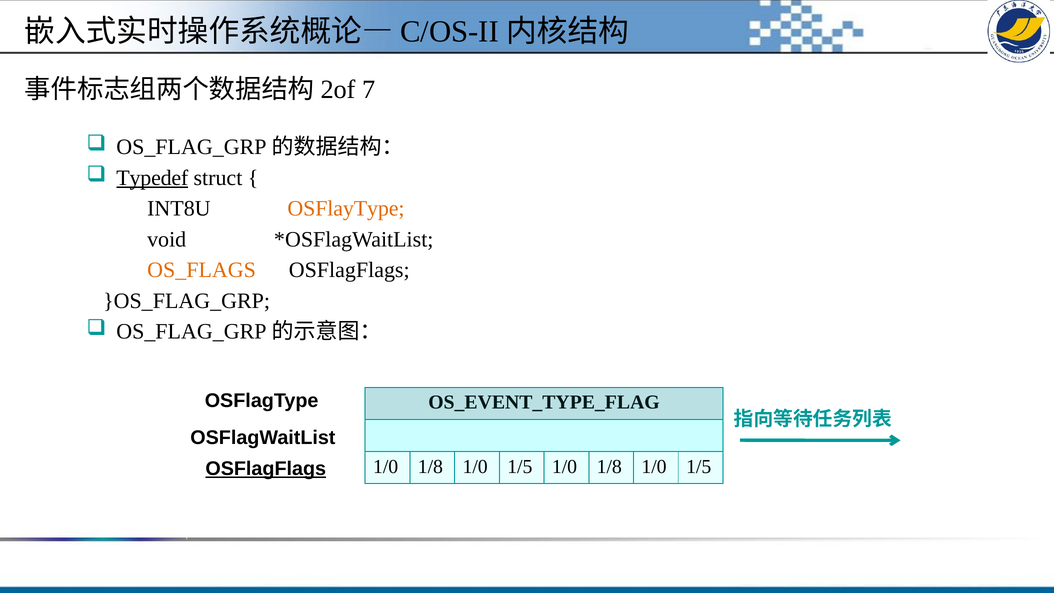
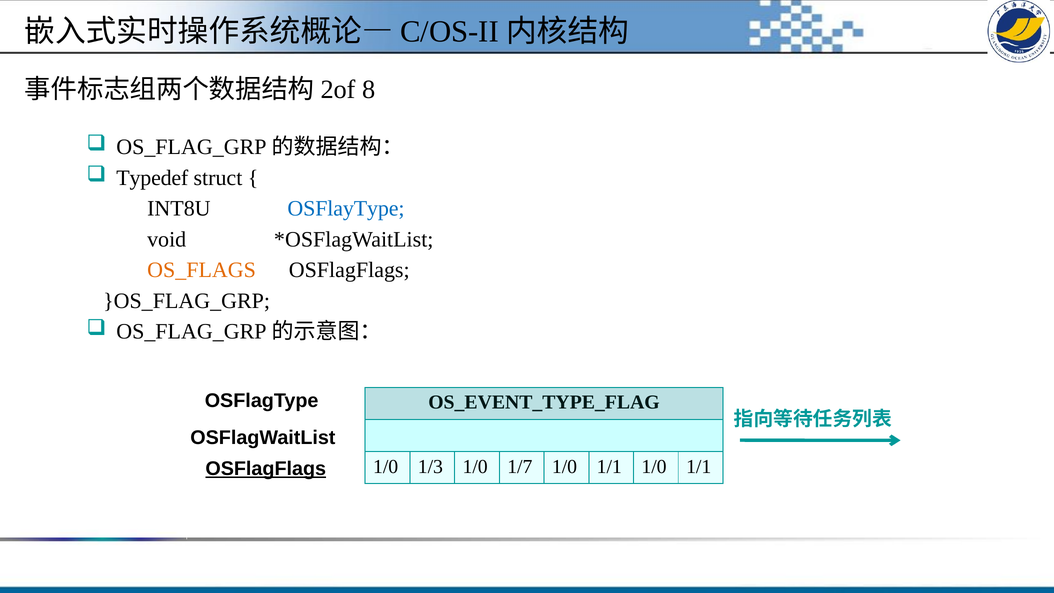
7: 7 -> 8
Typedef underline: present -> none
OSFlayType colour: orange -> blue
1/8 at (430, 467): 1/8 -> 1/3
1/5 at (520, 467): 1/5 -> 1/7
1/8 at (609, 467): 1/8 -> 1/1
1/5 at (699, 467): 1/5 -> 1/1
